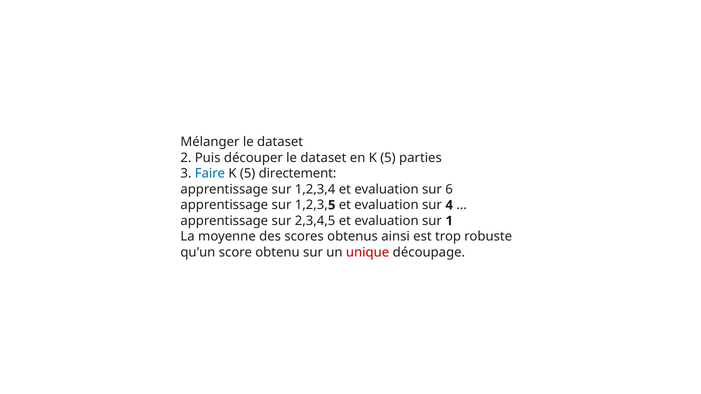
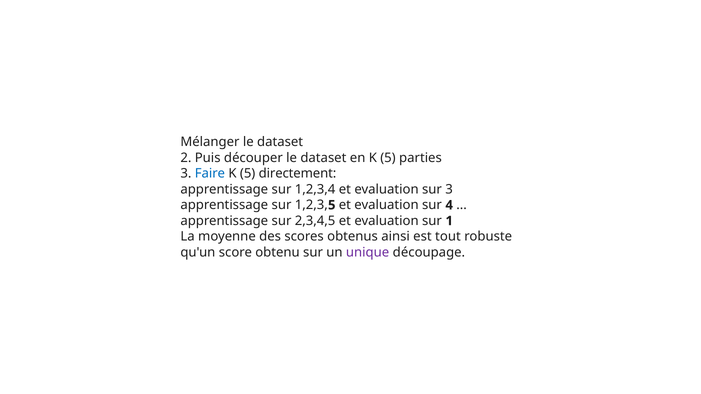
sur 6: 6 -> 3
trop: trop -> tout
unique colour: red -> purple
